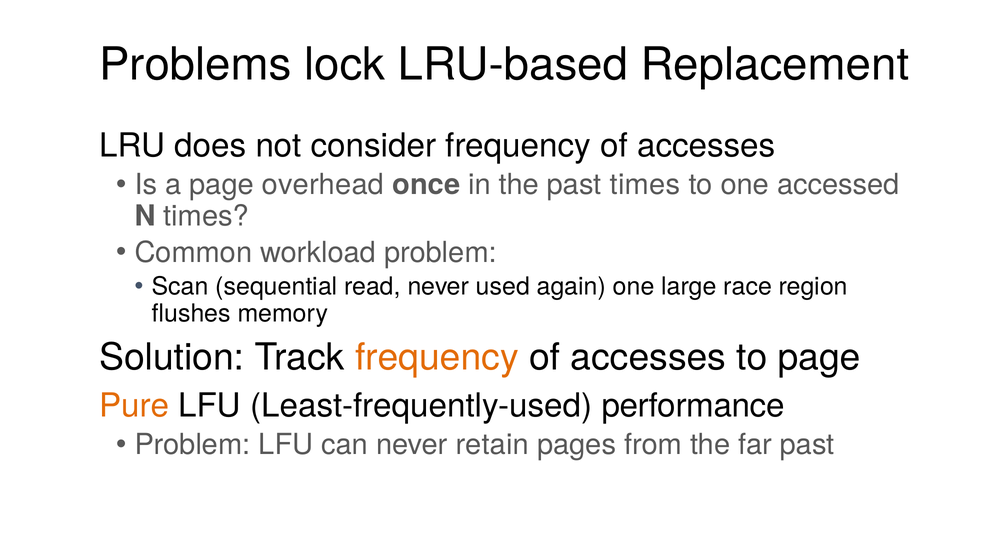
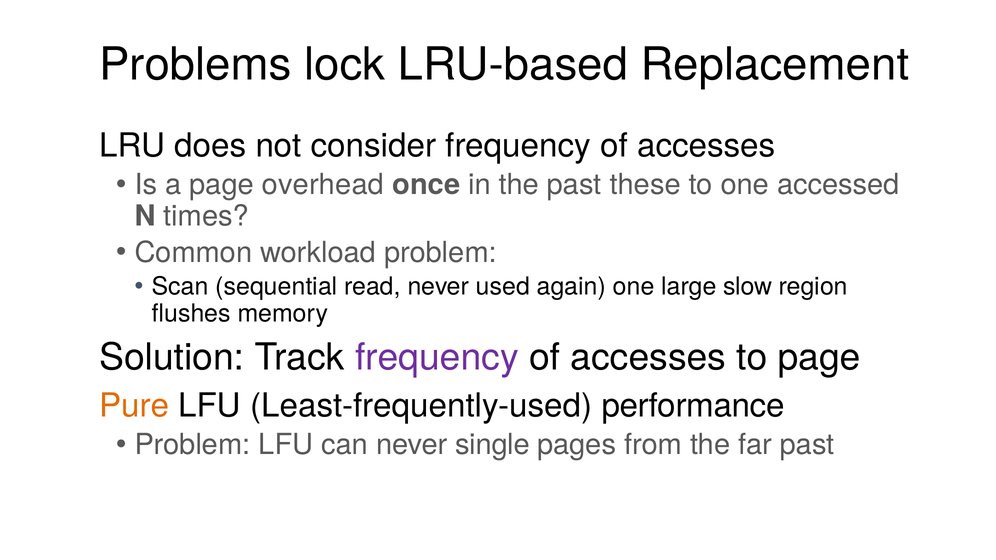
past times: times -> these
race: race -> slow
frequency at (437, 358) colour: orange -> purple
retain: retain -> single
